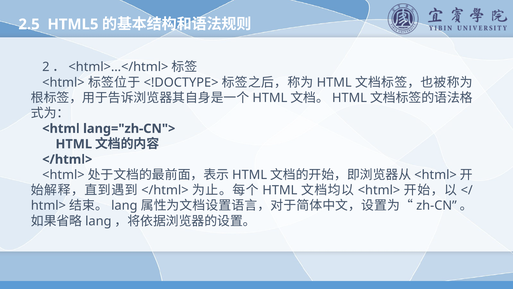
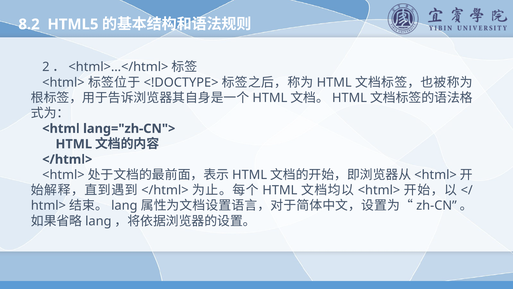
2.5: 2.5 -> 8.2
